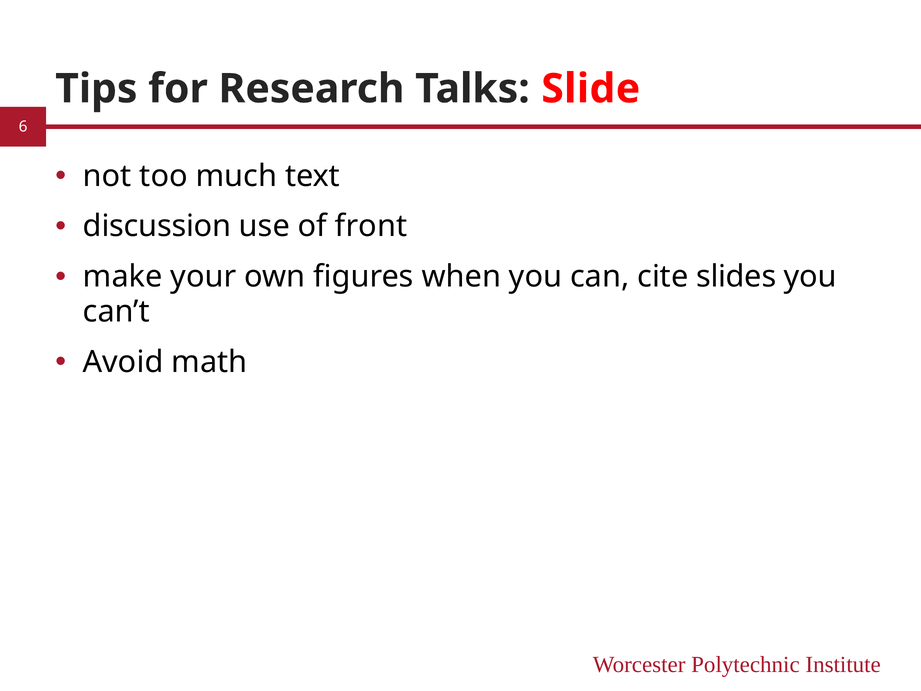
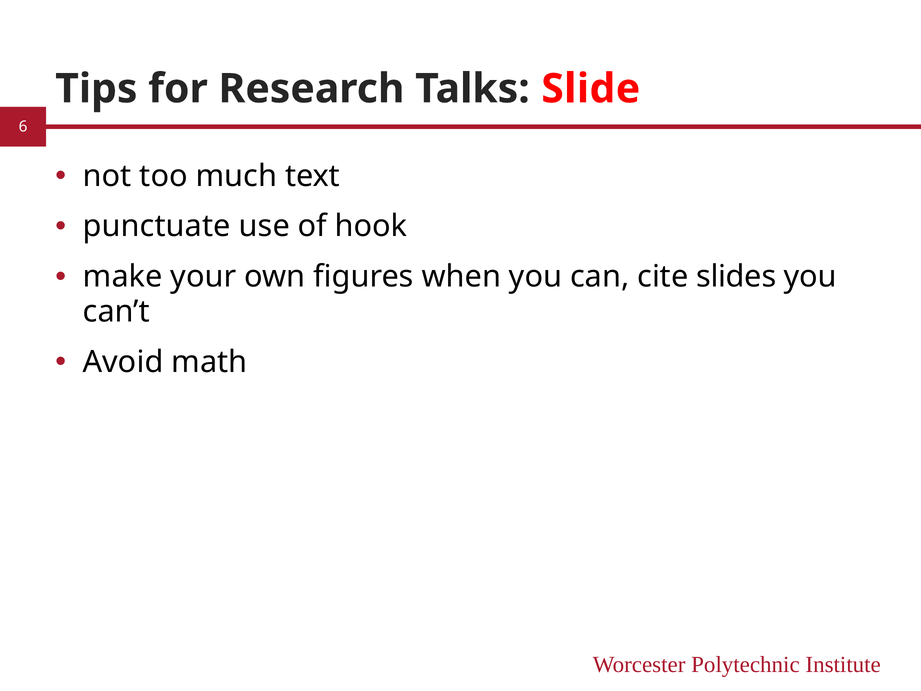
discussion: discussion -> punctuate
front: front -> hook
